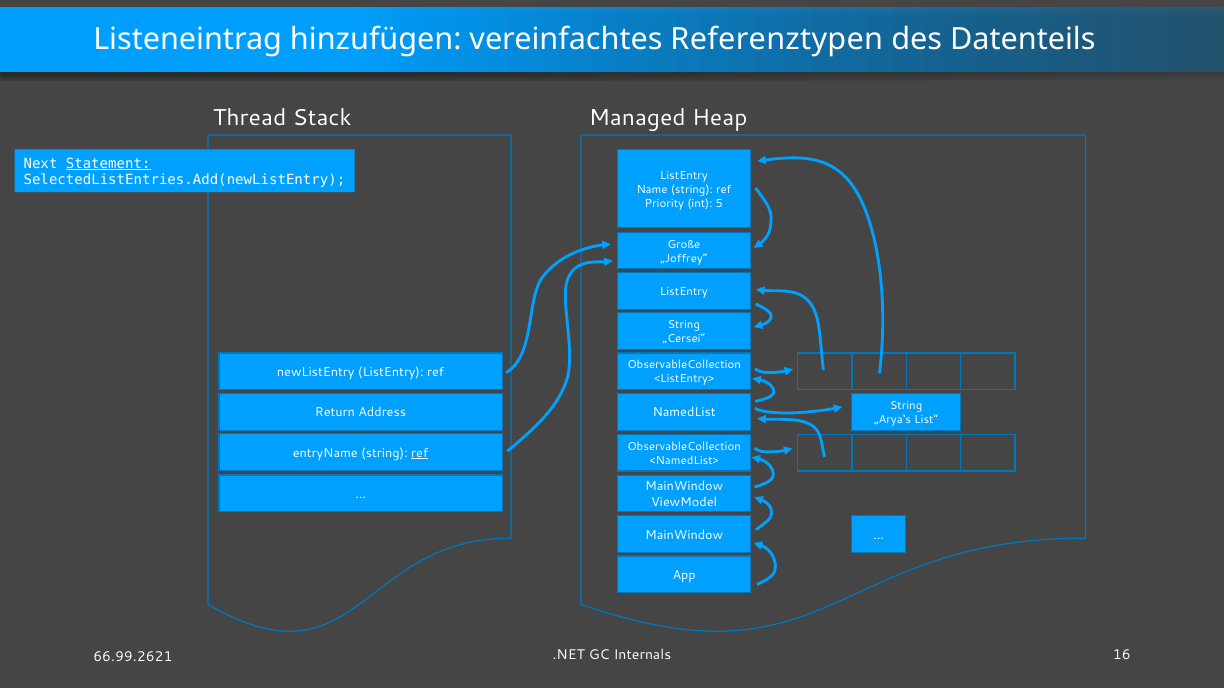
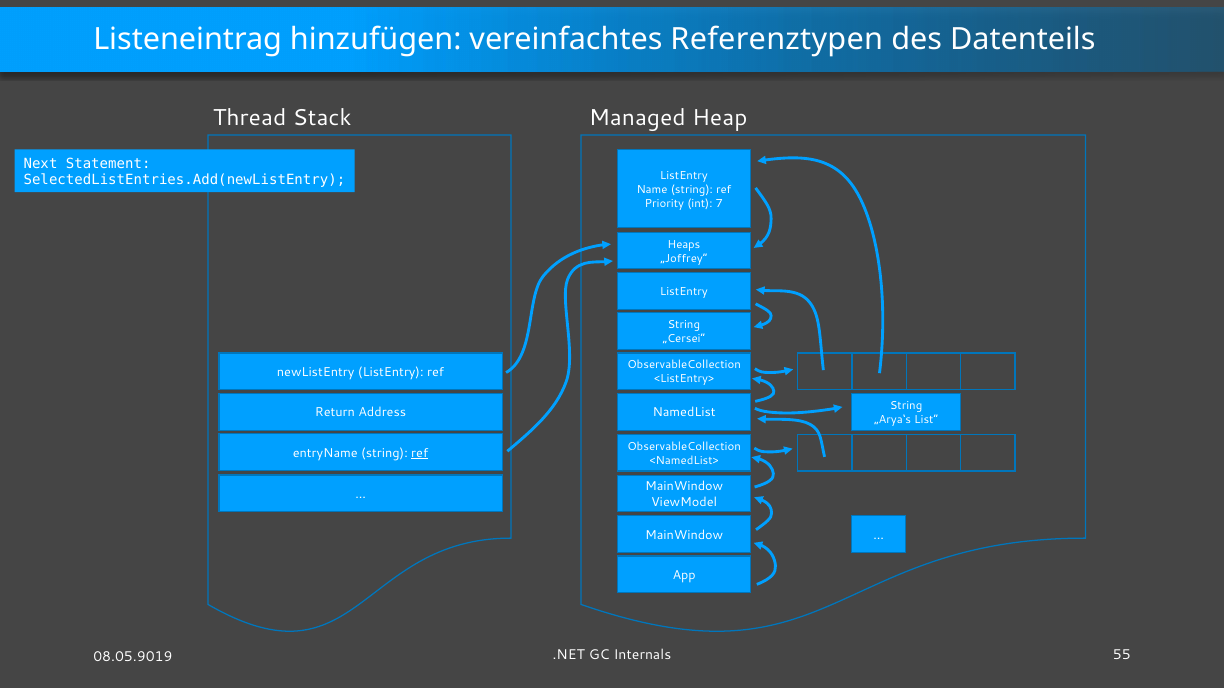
Statement underline: present -> none
5: 5 -> 7
Große: Große -> Heaps
16: 16 -> 55
66.99.2621: 66.99.2621 -> 08.05.9019
